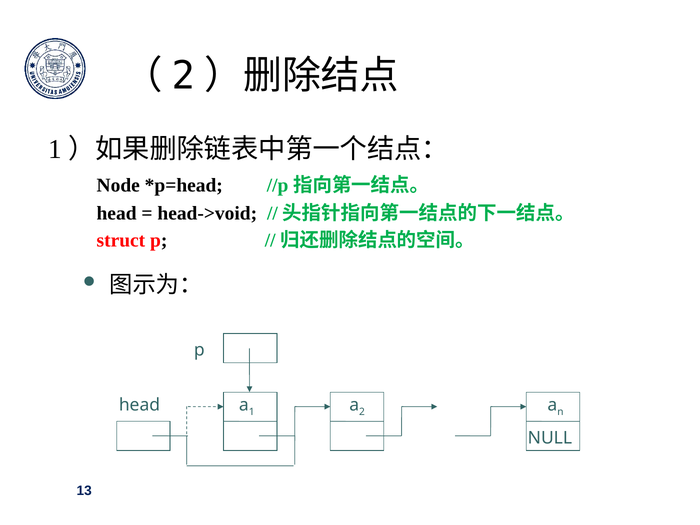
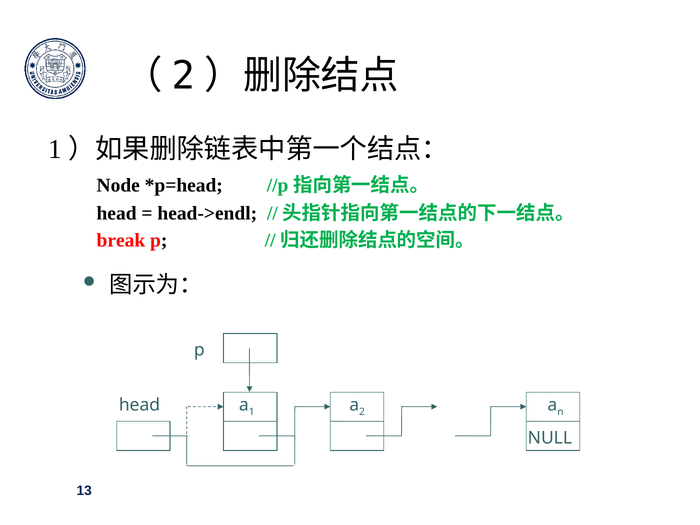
head->void: head->void -> head->endl
struct: struct -> break
